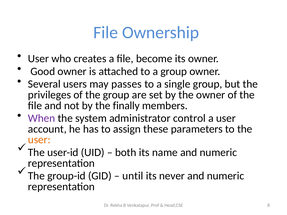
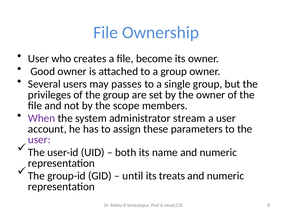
finally: finally -> scope
control: control -> stream
user at (39, 140) colour: orange -> purple
never: never -> treats
